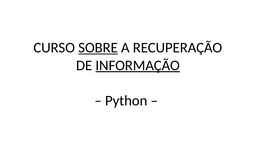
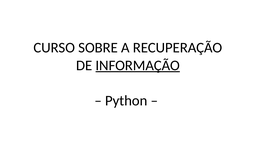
SOBRE underline: present -> none
